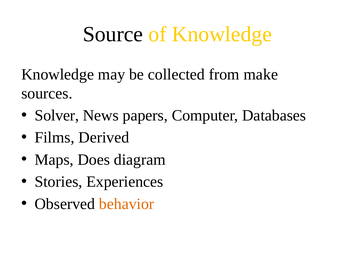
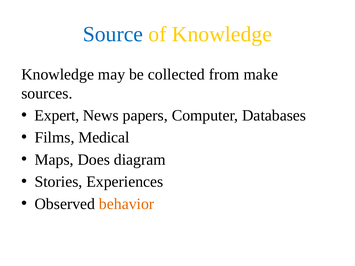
Source colour: black -> blue
Solver: Solver -> Expert
Derived: Derived -> Medical
